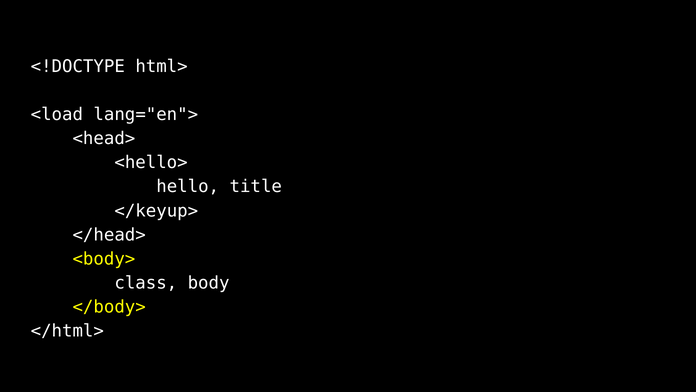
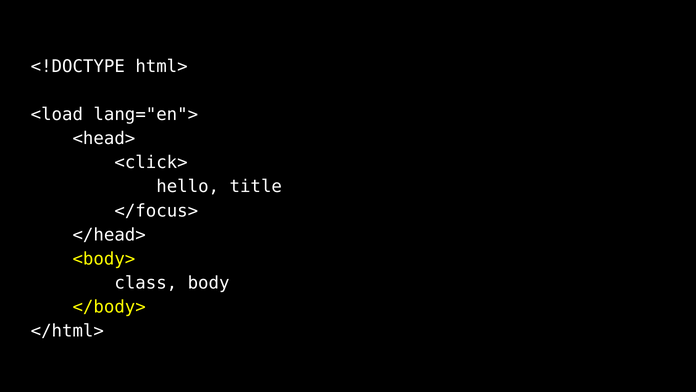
<hello>: <hello> -> <click>
</keyup>: </keyup> -> </focus>
